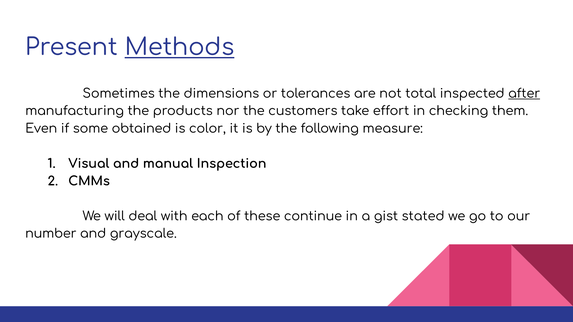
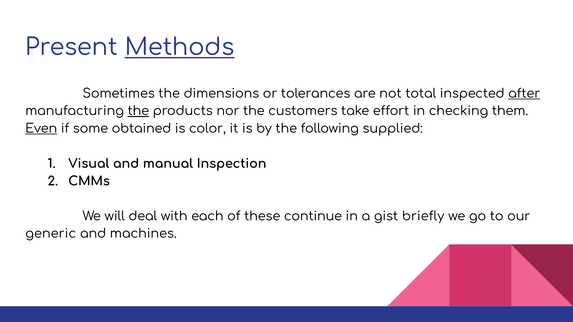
the at (138, 111) underline: none -> present
Even underline: none -> present
measure: measure -> supplied
stated: stated -> briefly
number: number -> generic
grayscale: grayscale -> machines
